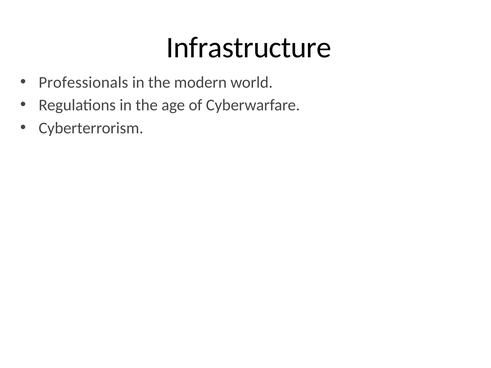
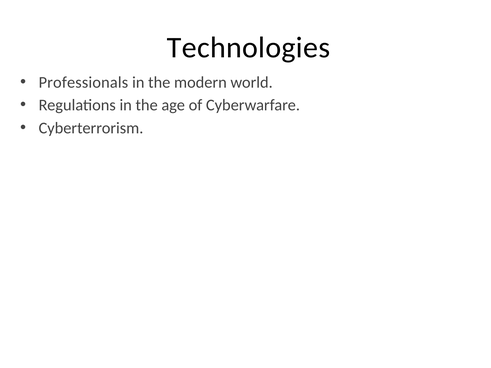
Infrastructure: Infrastructure -> Technologies
